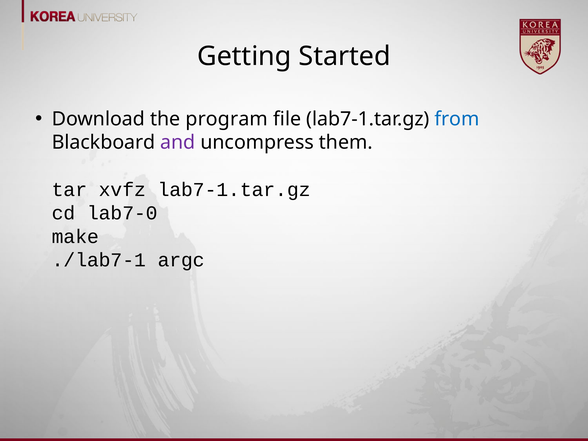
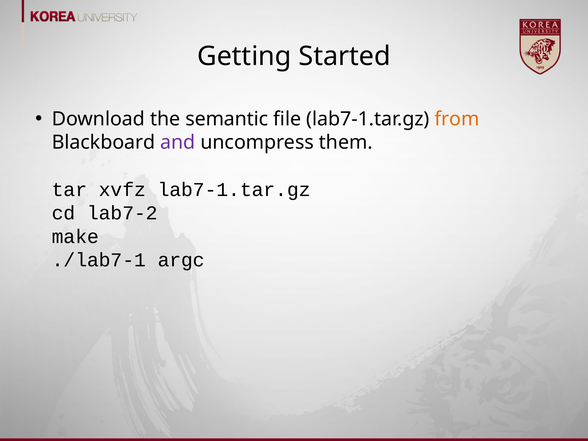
program: program -> semantic
from colour: blue -> orange
lab7-0: lab7-0 -> lab7-2
